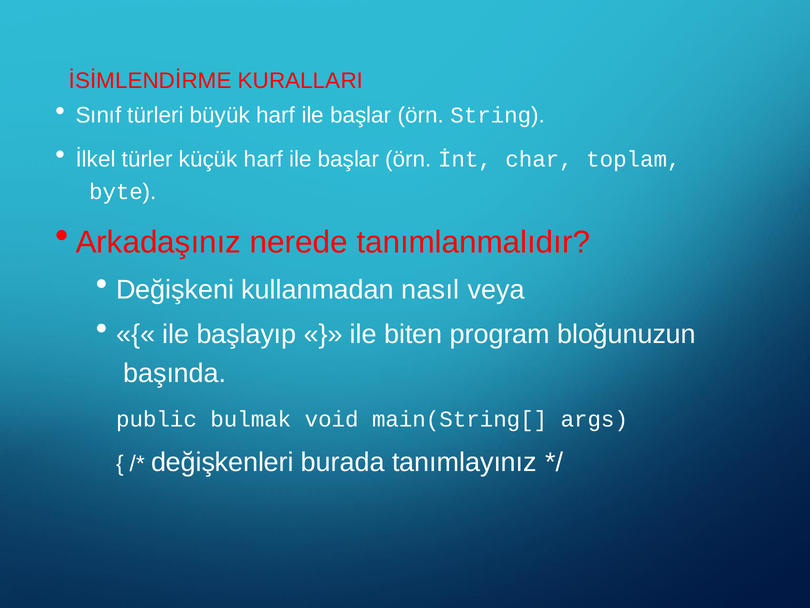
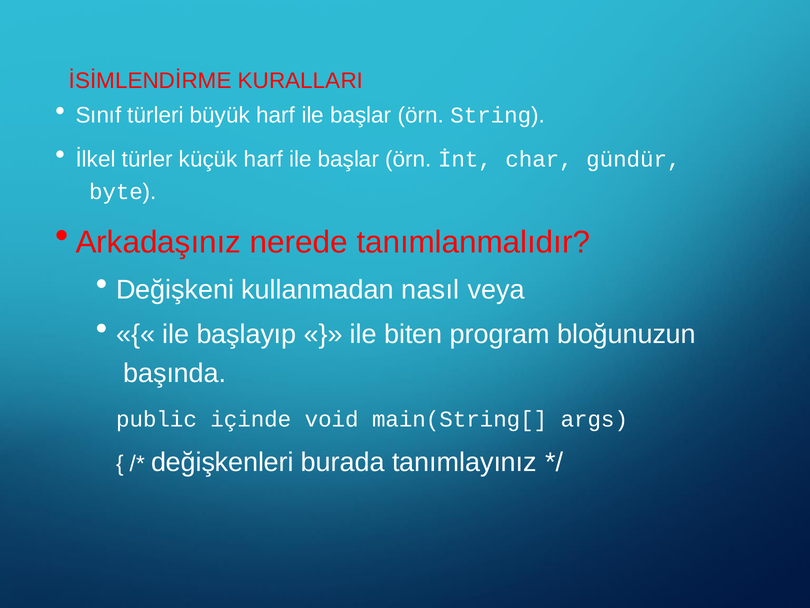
toplam: toplam -> gündür
bulmak: bulmak -> içinde
